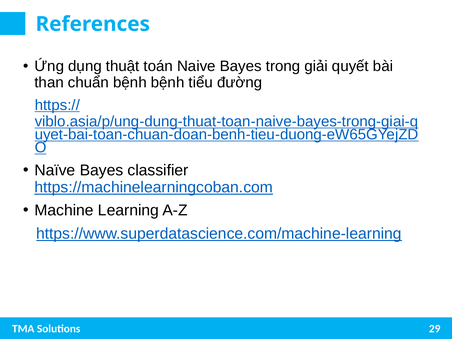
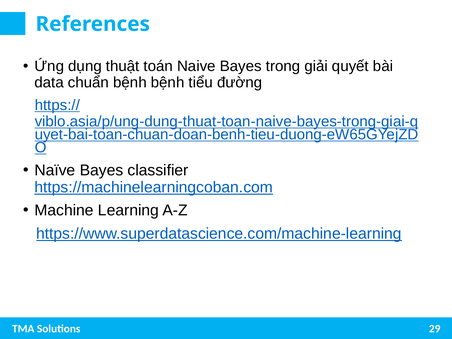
than: than -> data
